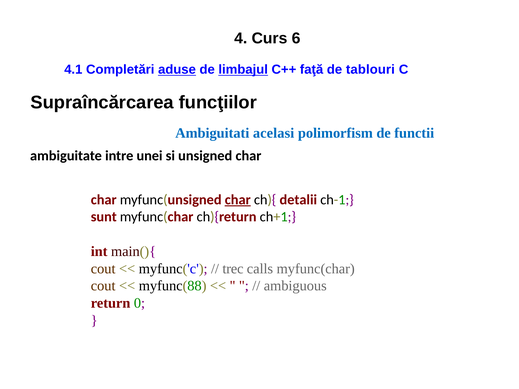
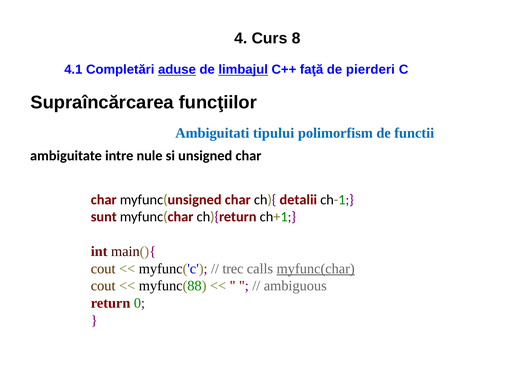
6: 6 -> 8
tablouri: tablouri -> pierderi
acelasi: acelasi -> tipului
unei: unei -> nule
char at (238, 200) underline: present -> none
myfunc(char at (316, 269) underline: none -> present
